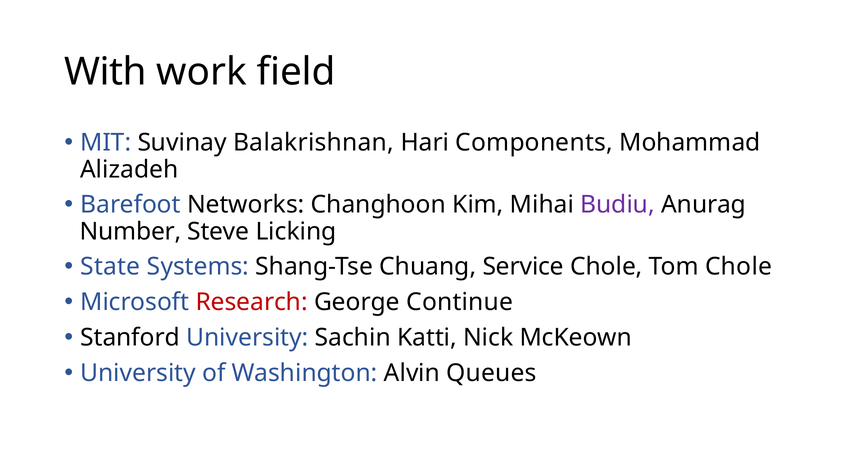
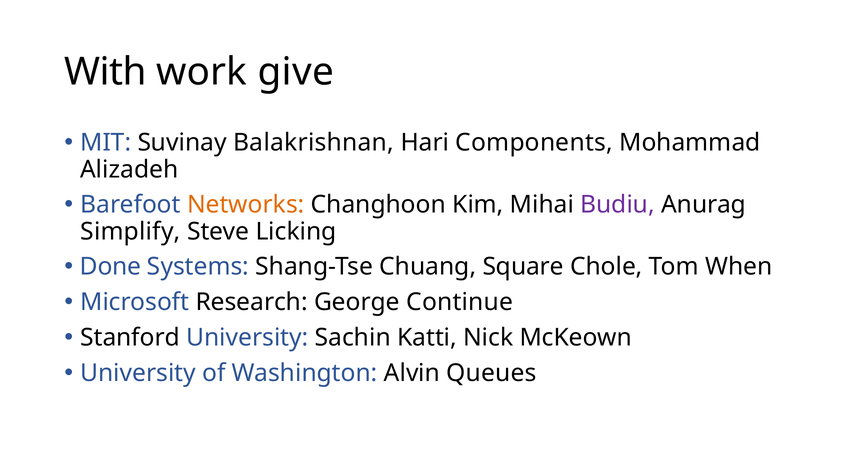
field: field -> give
Networks colour: black -> orange
Number: Number -> Simplify
State: State -> Done
Service: Service -> Square
Tom Chole: Chole -> When
Research colour: red -> black
